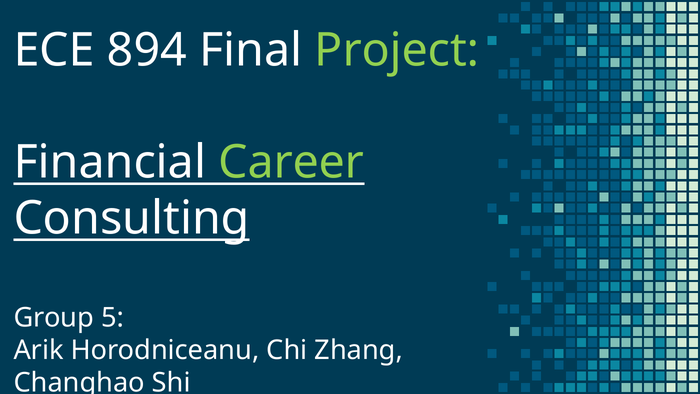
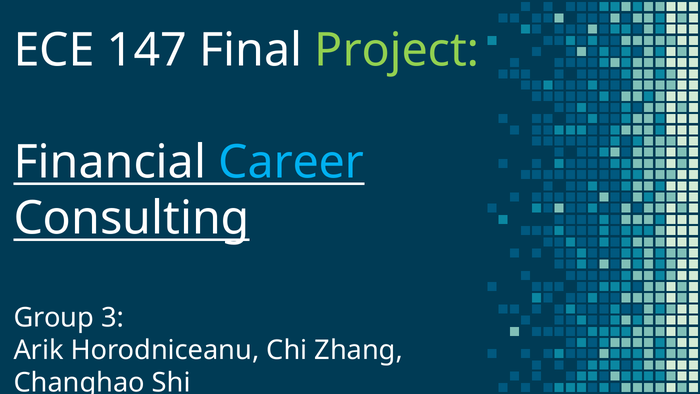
894: 894 -> 147
Career colour: light green -> light blue
5: 5 -> 3
